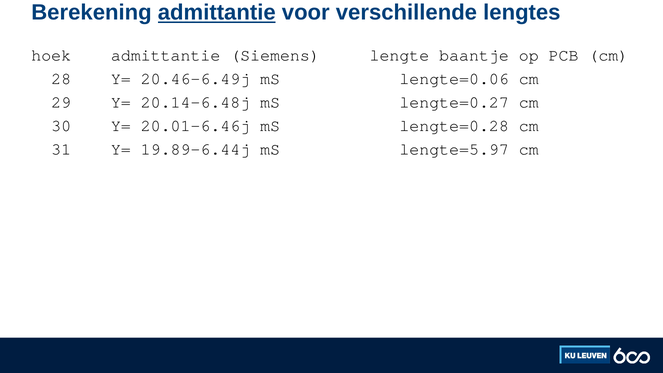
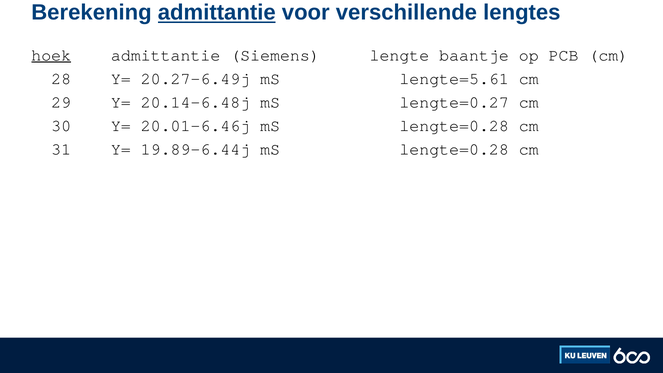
hoek underline: none -> present
20.46-6.49j: 20.46-6.49j -> 20.27-6.49j
lengte=0.06: lengte=0.06 -> lengte=5.61
19.89-6.44j mS lengte=5.97: lengte=5.97 -> lengte=0.28
